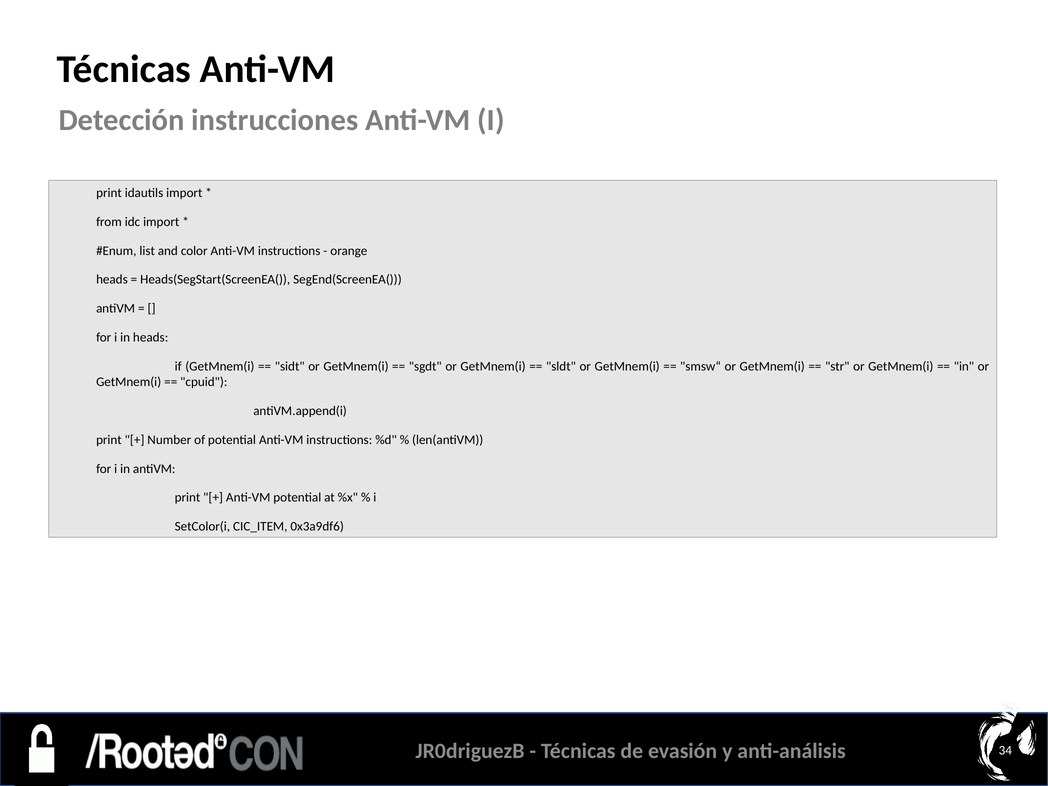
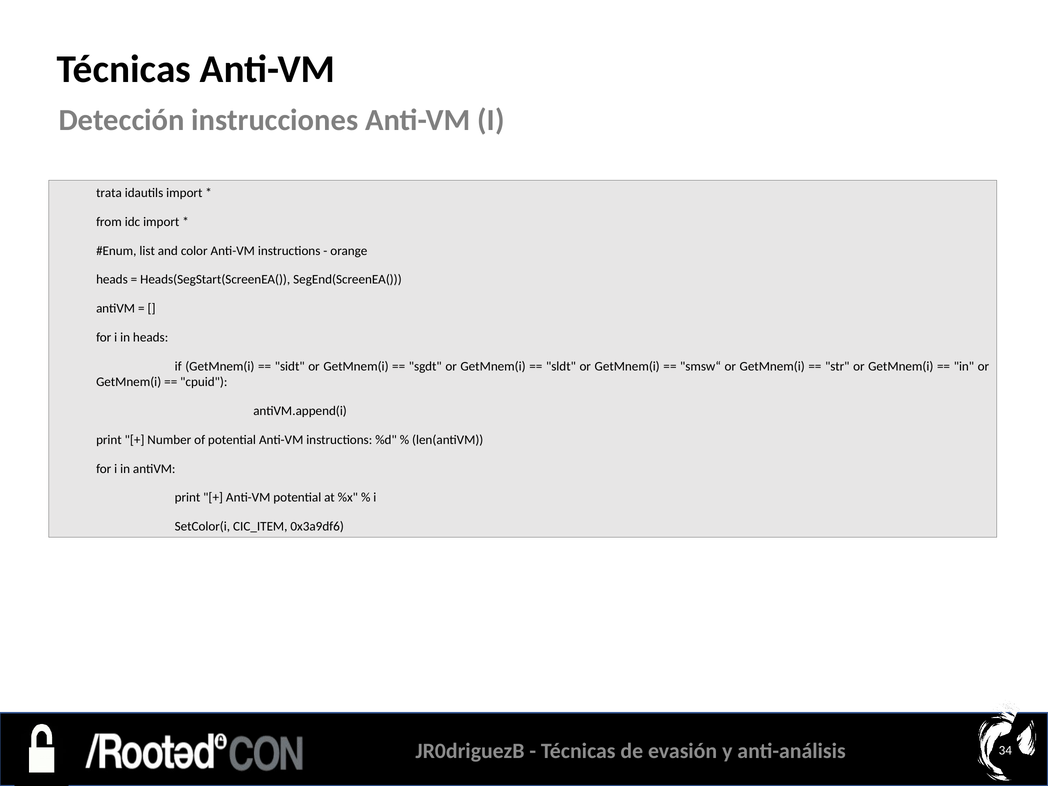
print at (109, 193): print -> trata
